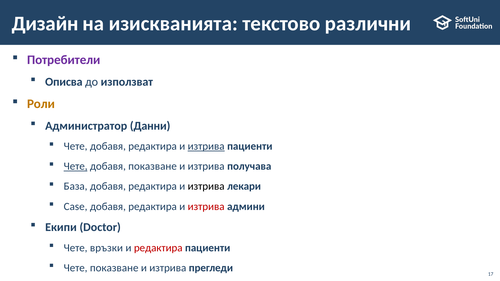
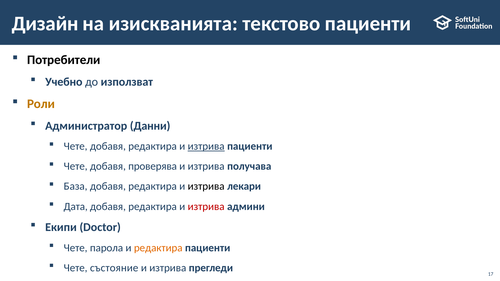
текстово различни: различни -> пациенти
Потребители colour: purple -> black
Описва: Описва -> Учебно
Чете at (76, 167) underline: present -> none
добавя показване: показване -> проверява
Case: Case -> Дата
връзки: връзки -> парола
редактира at (158, 248) colour: red -> orange
Чете показване: показване -> състояние
